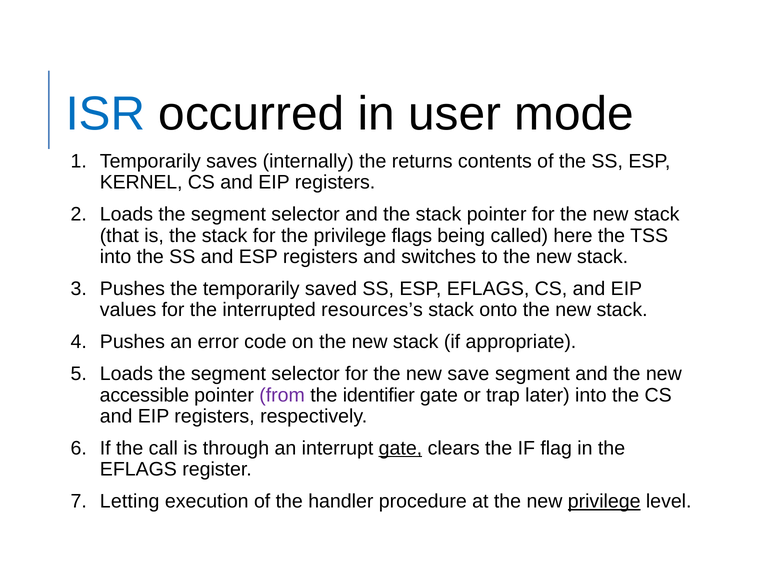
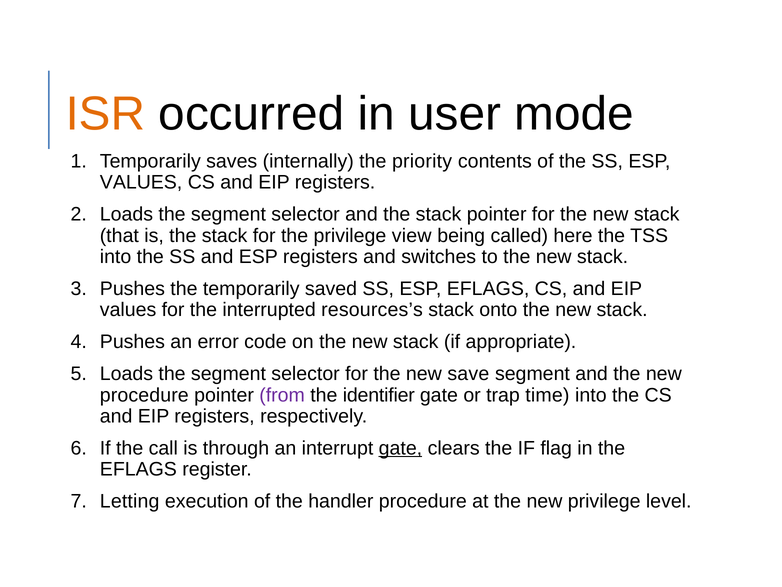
ISR colour: blue -> orange
returns: returns -> priority
KERNEL at (141, 182): KERNEL -> VALUES
flags: flags -> view
accessible at (144, 395): accessible -> procedure
later: later -> time
privilege at (604, 501) underline: present -> none
